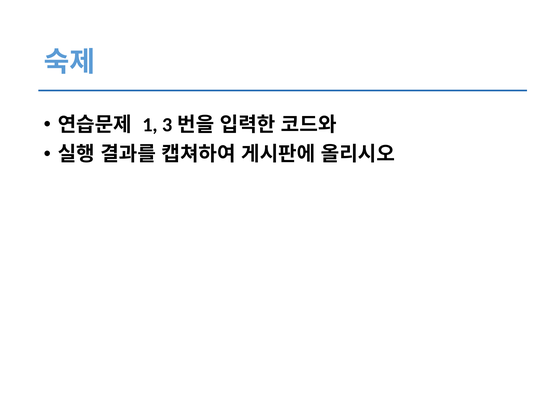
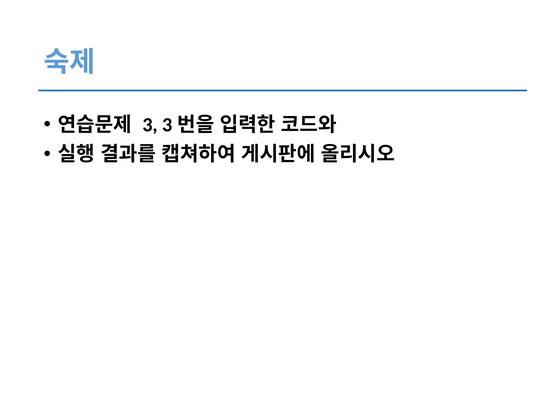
1: 1 -> 3
